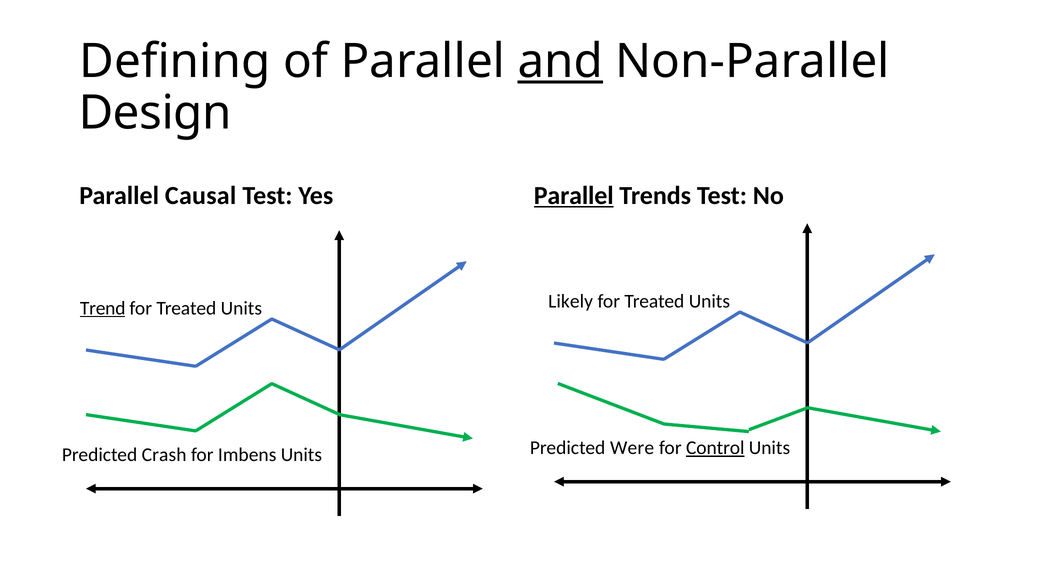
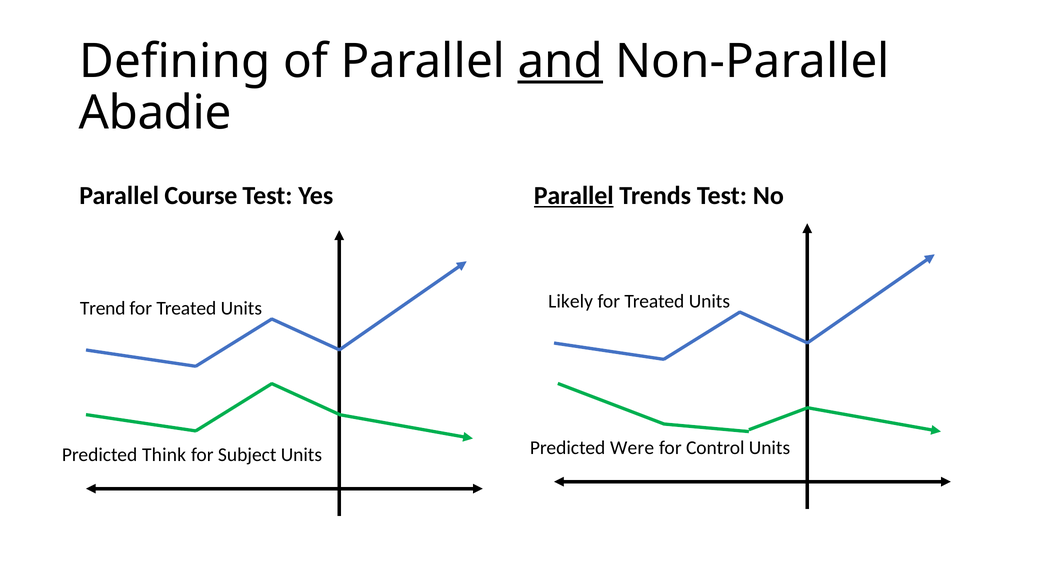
Design: Design -> Abadie
Causal: Causal -> Course
Trend underline: present -> none
Control underline: present -> none
Crash: Crash -> Think
Imbens: Imbens -> Subject
